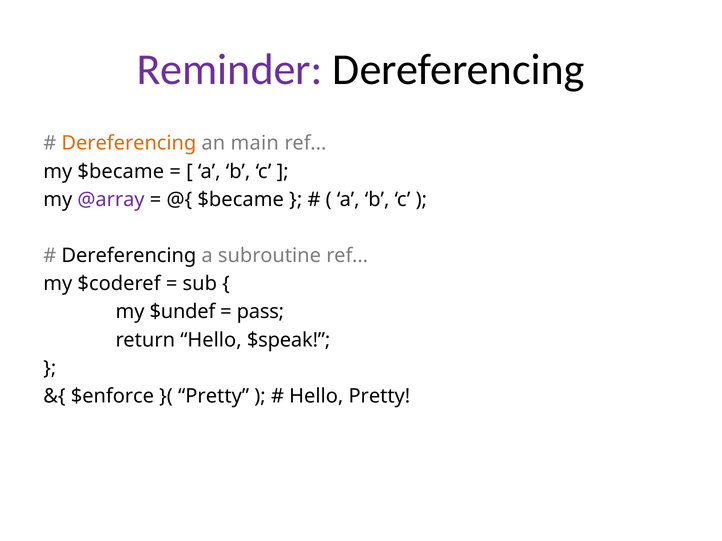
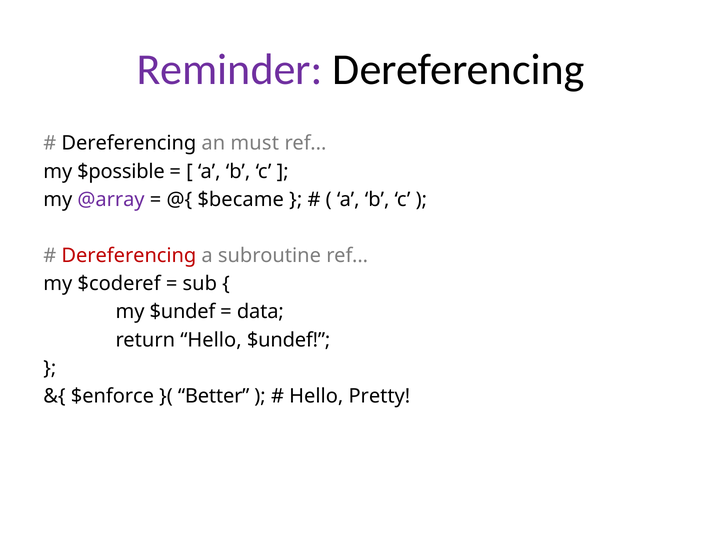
Dereferencing at (129, 143) colour: orange -> black
main: main -> must
my $became: $became -> $possible
Dereferencing at (129, 256) colour: black -> red
pass: pass -> data
Hello $speak: $speak -> $undef
Pretty at (214, 396): Pretty -> Better
